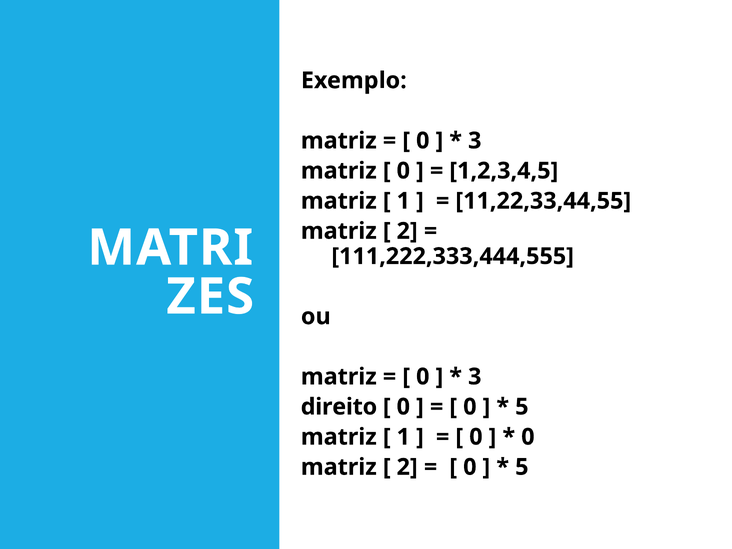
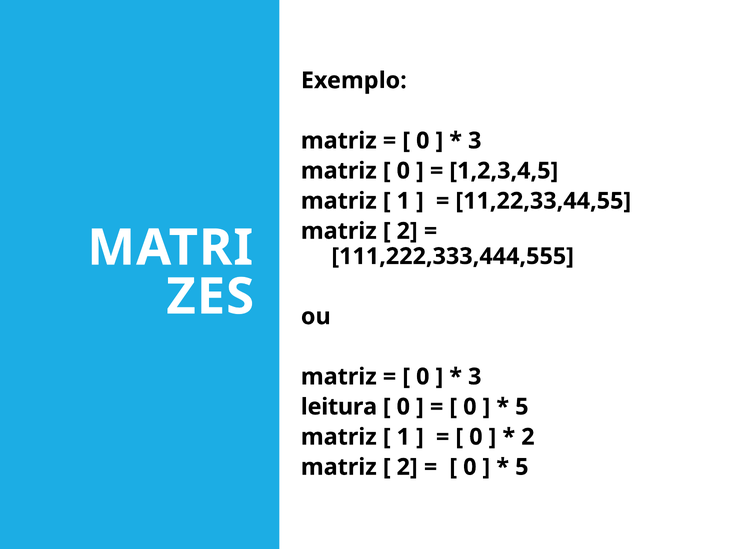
direito: direito -> leitura
0 at (528, 437): 0 -> 2
